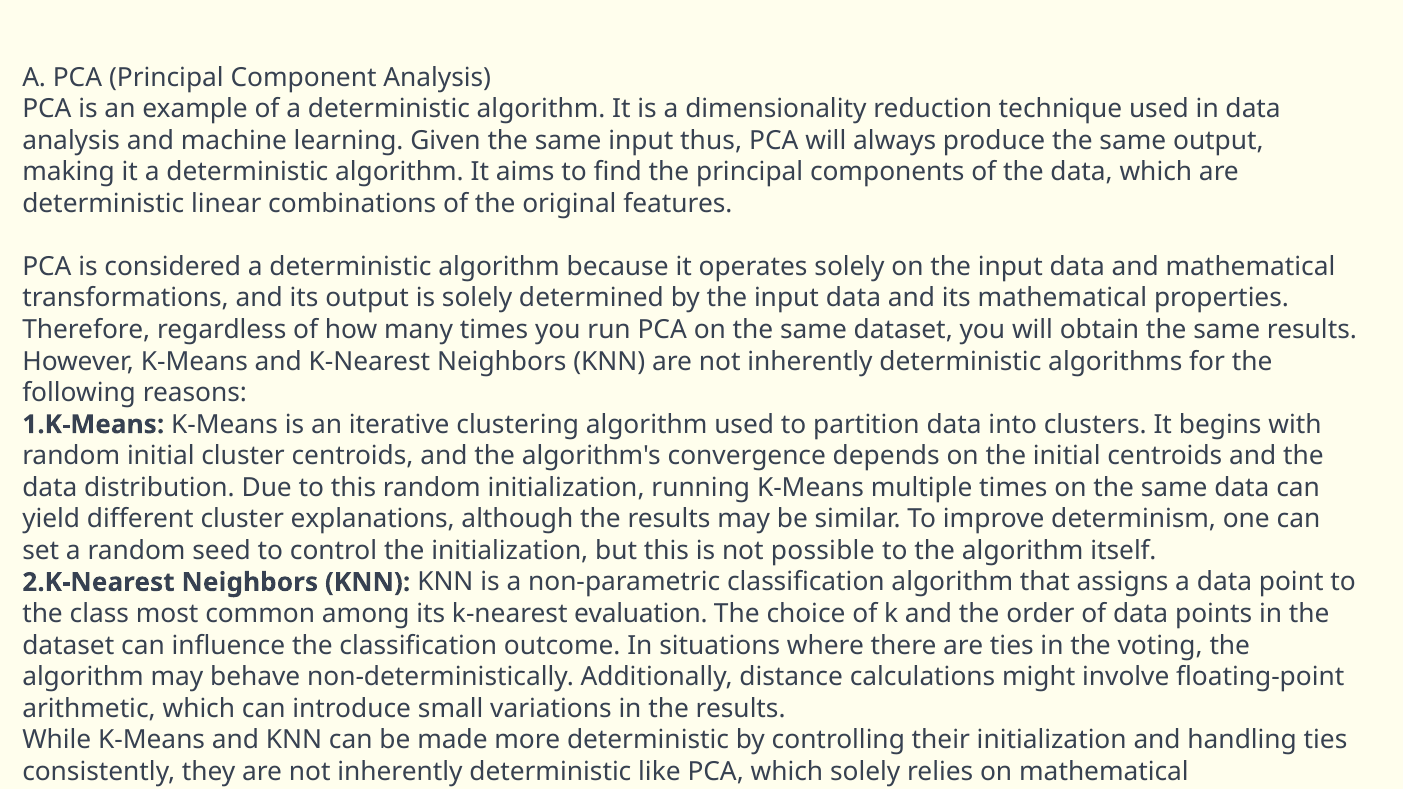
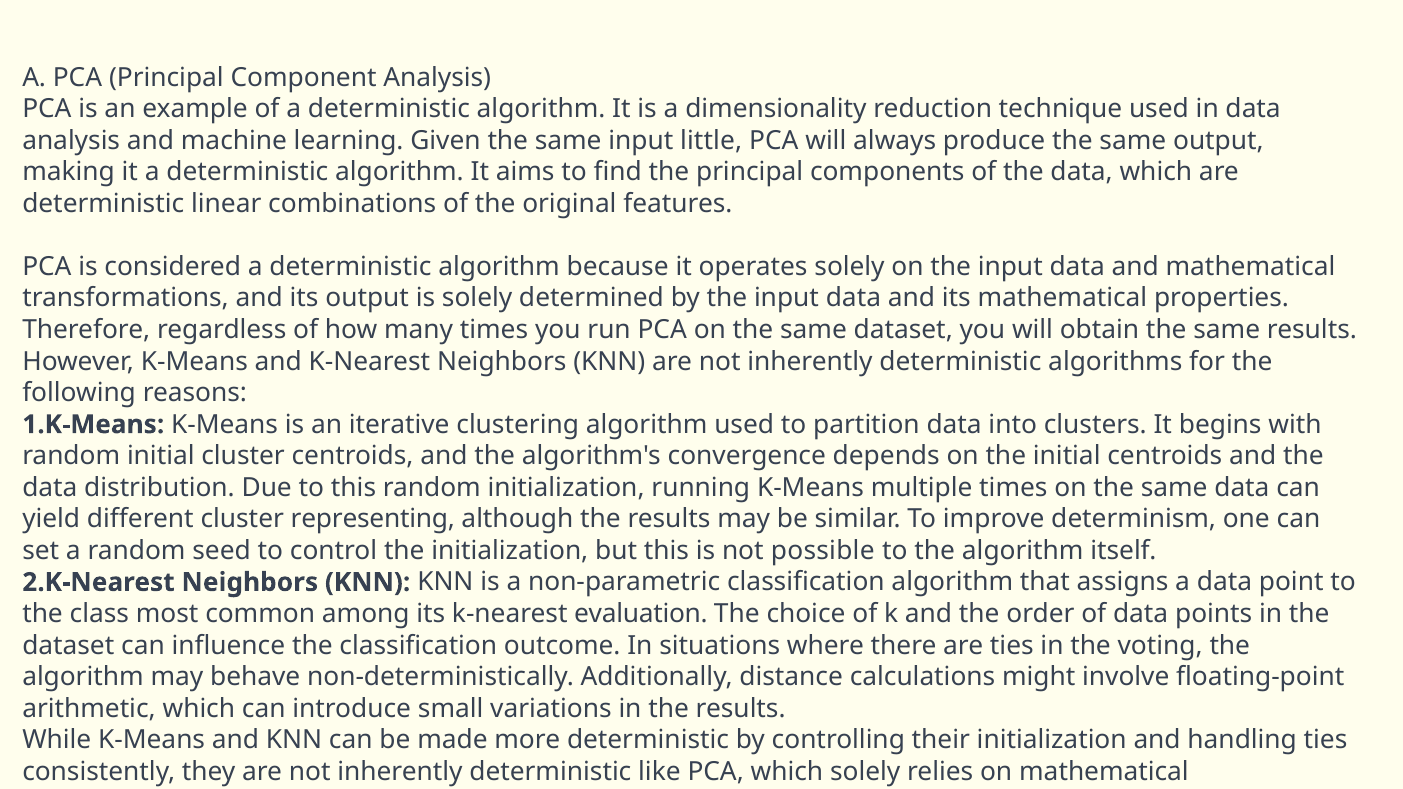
thus: thus -> little
explanations: explanations -> representing
